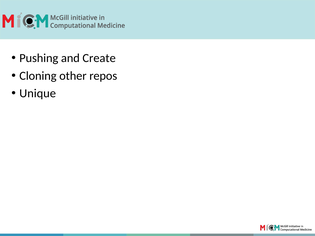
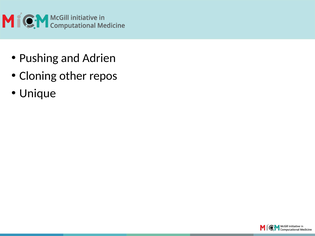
Create: Create -> Adrien
